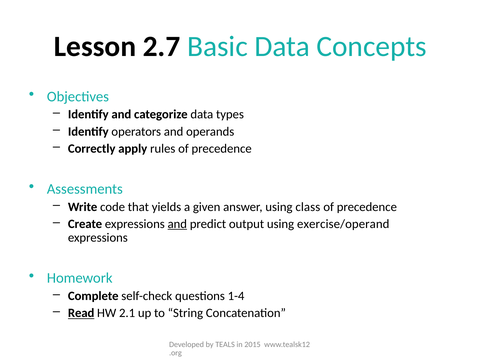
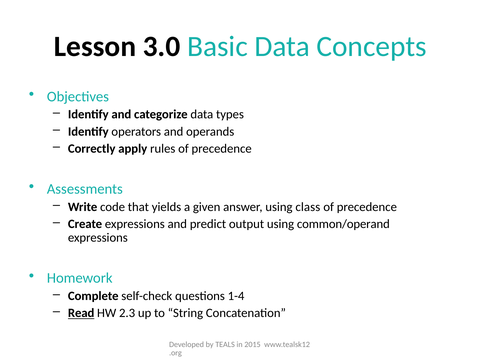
2.7: 2.7 -> 3.0
and at (177, 224) underline: present -> none
exercise/operand: exercise/operand -> common/operand
2.1: 2.1 -> 2.3
